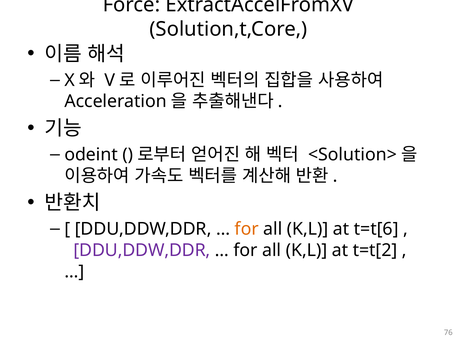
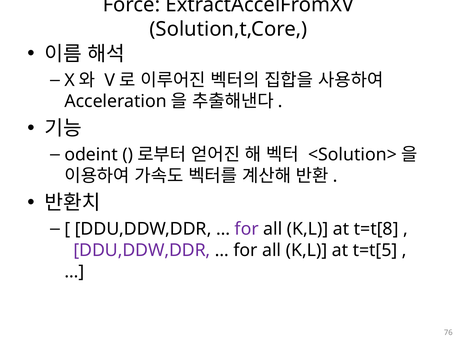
for at (247, 229) colour: orange -> purple
t=t[6: t=t[6 -> t=t[8
t=t[2: t=t[2 -> t=t[5
